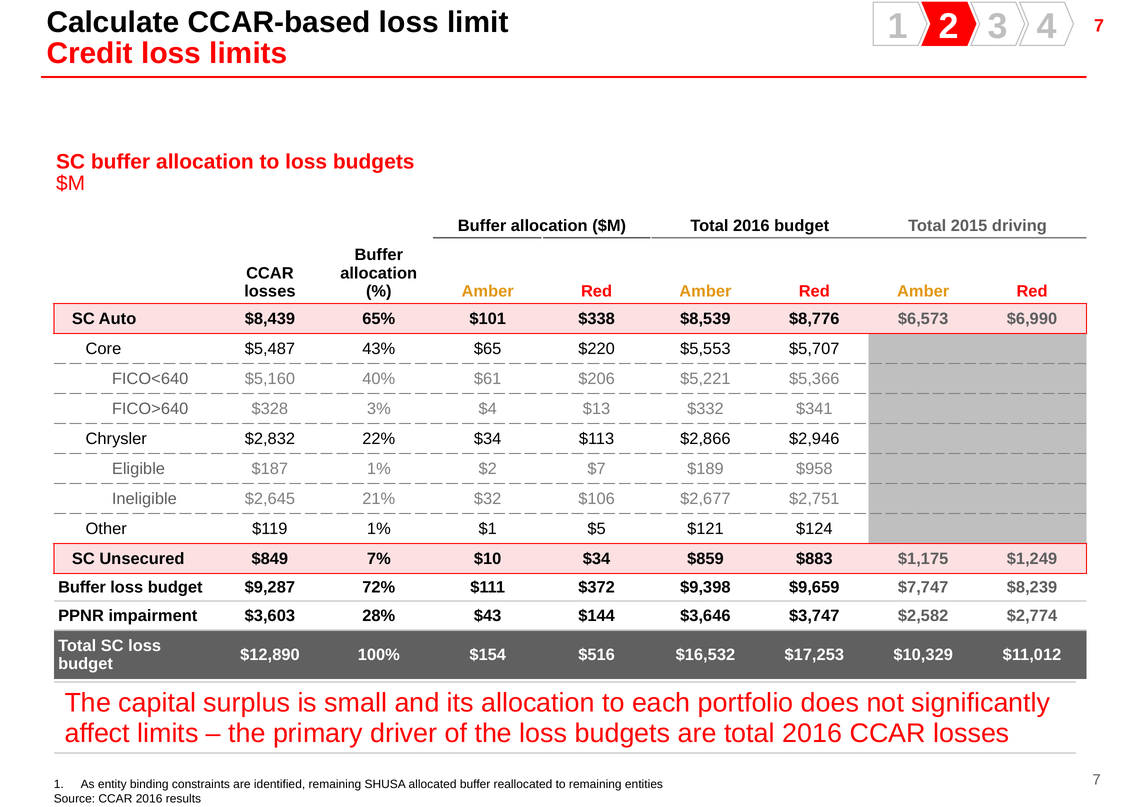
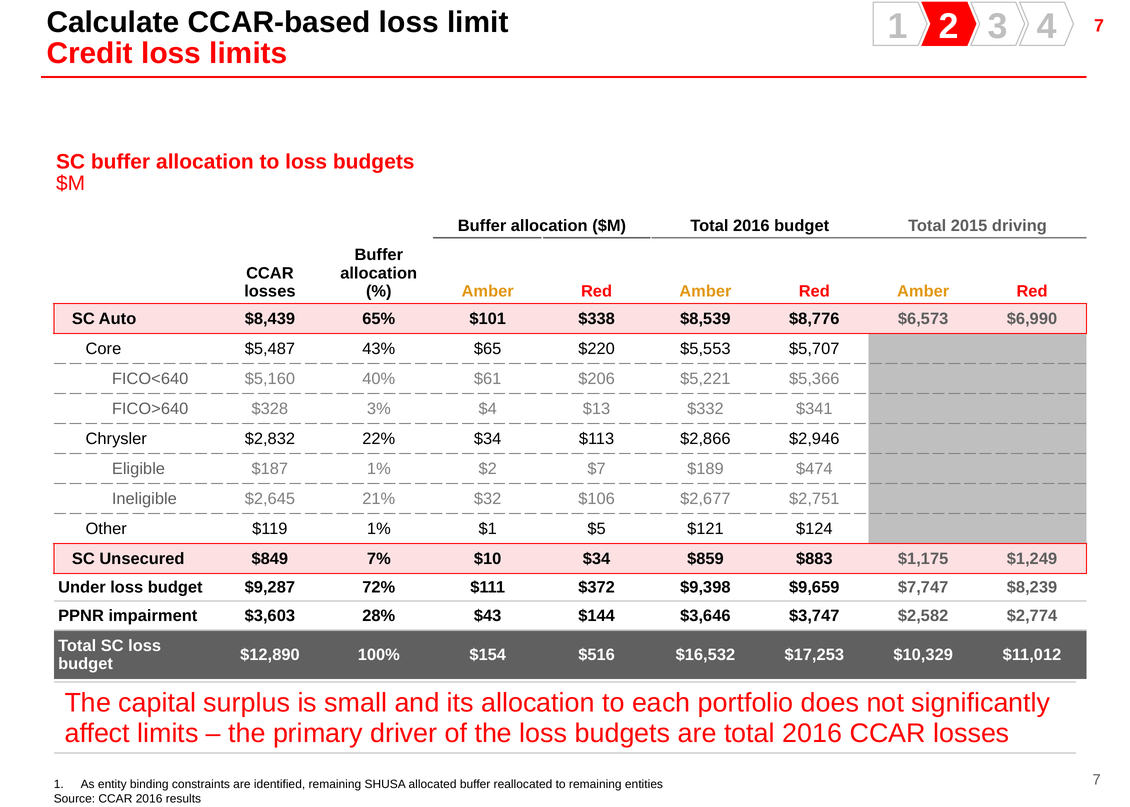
$958: $958 -> $474
Buffer at (82, 587): Buffer -> Under
